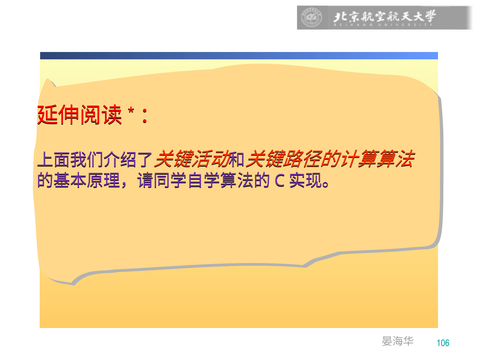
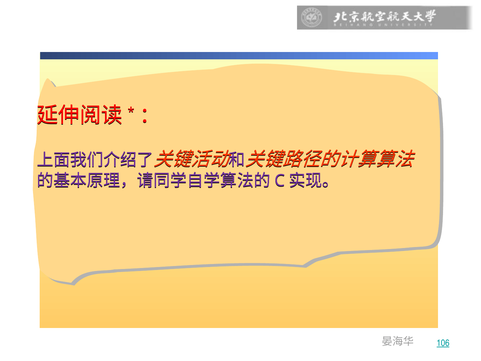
106 underline: none -> present
